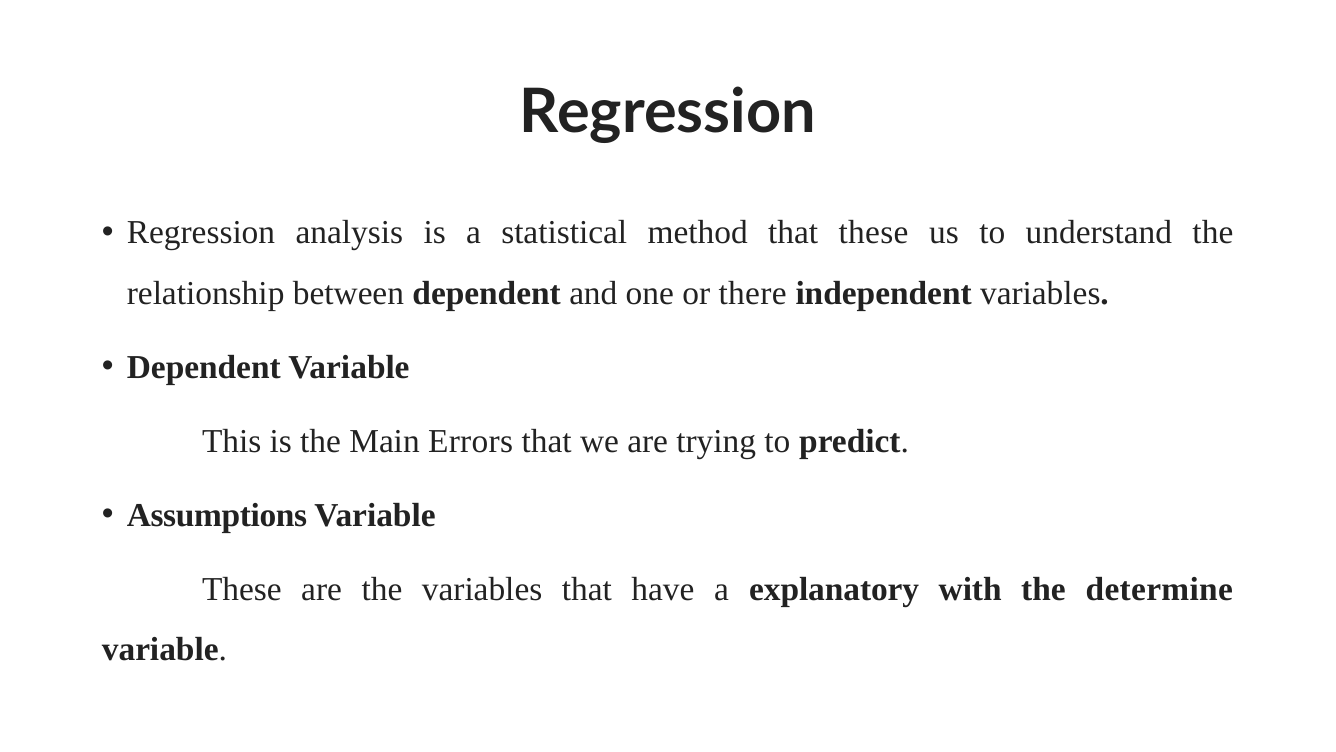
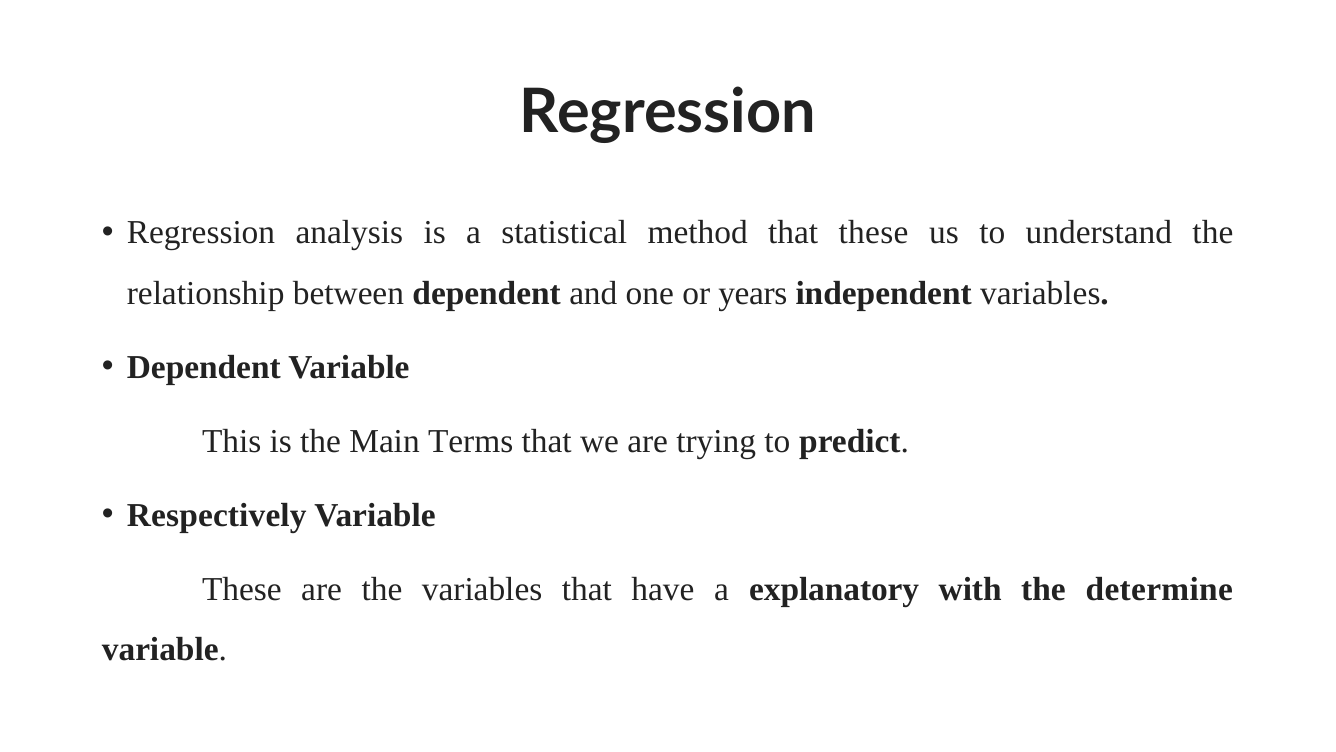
there: there -> years
Errors: Errors -> Terms
Assumptions: Assumptions -> Respectively
